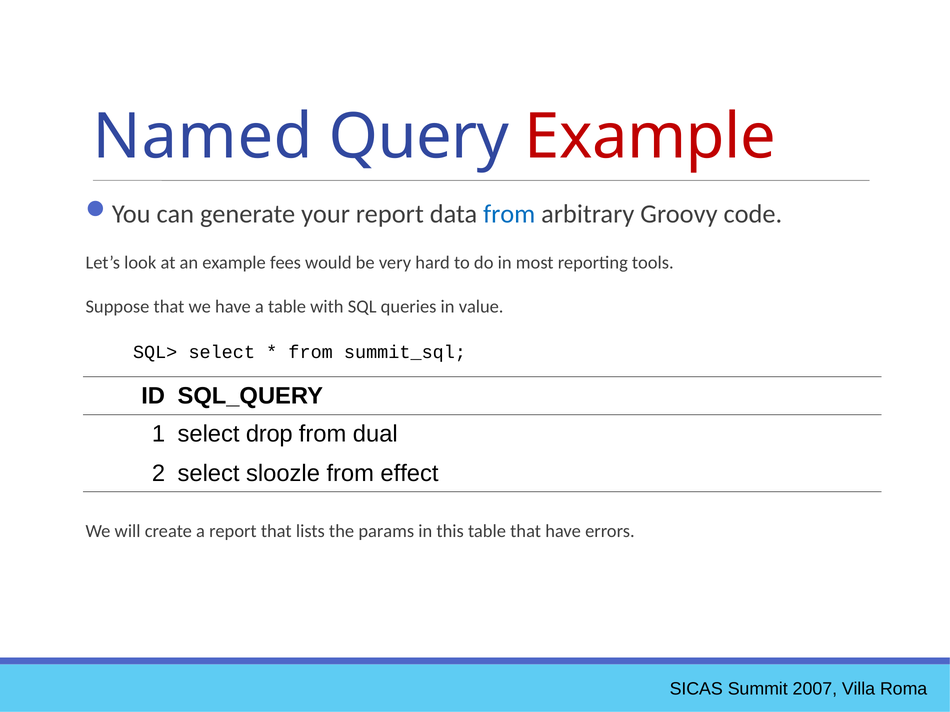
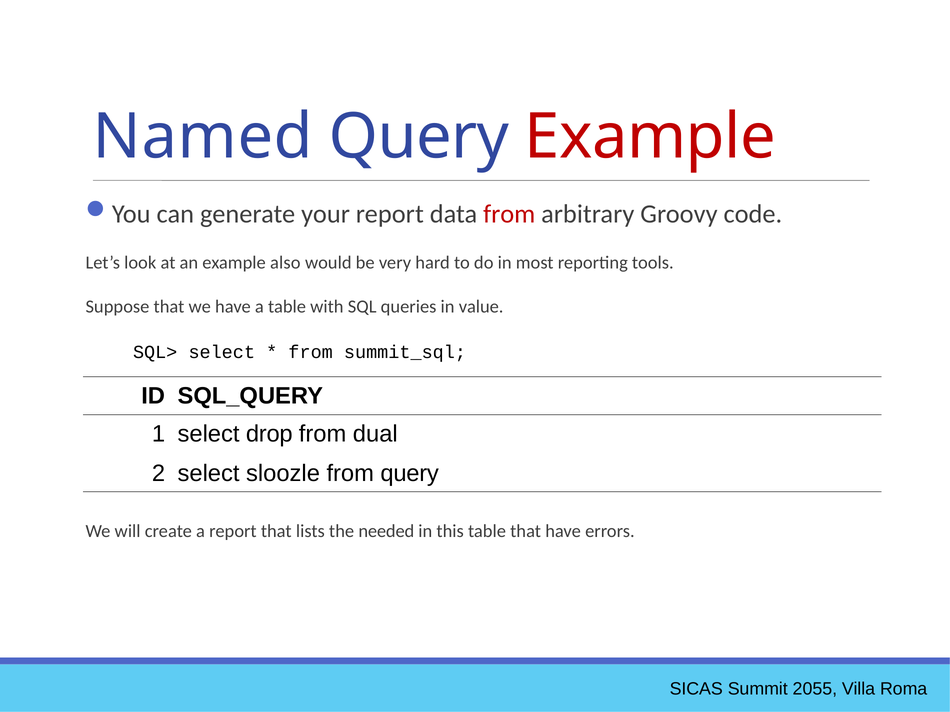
from at (509, 214) colour: blue -> red
fees: fees -> also
from effect: effect -> query
params: params -> needed
2007: 2007 -> 2055
